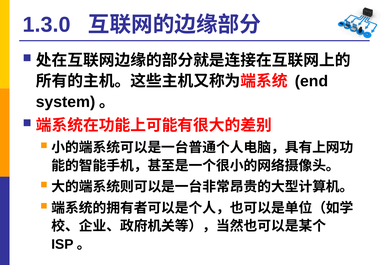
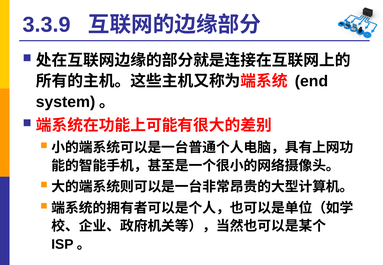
1.3.0: 1.3.0 -> 3.3.9
